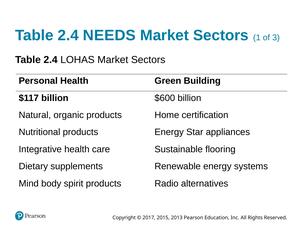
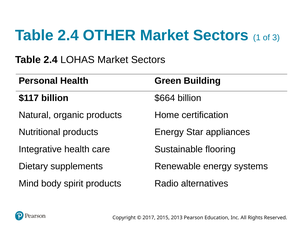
NEEDS: NEEDS -> OTHER
$600: $600 -> $664
